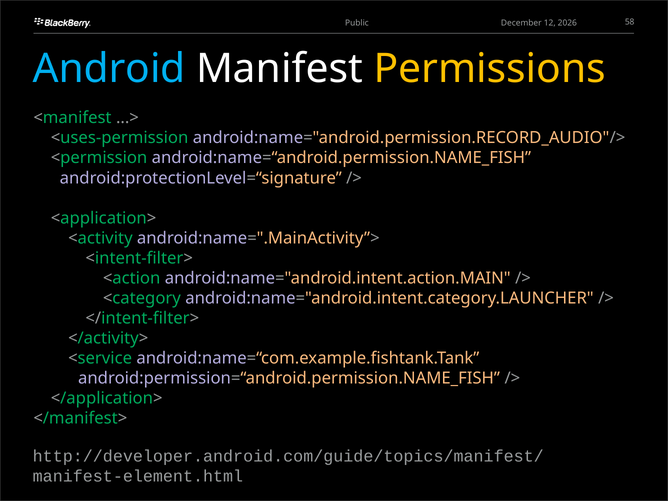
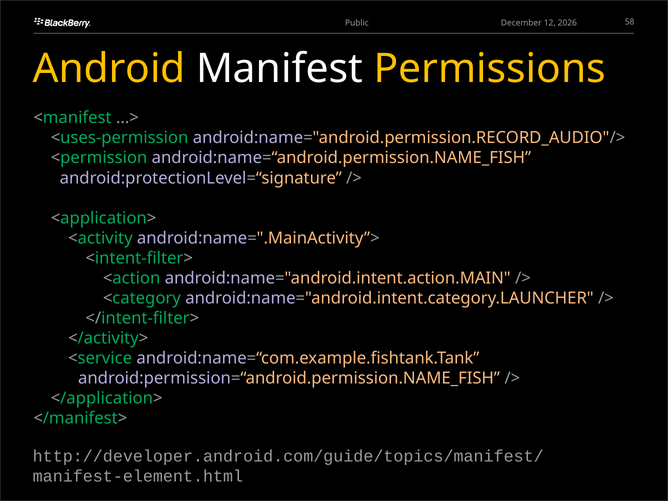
Android colour: light blue -> yellow
